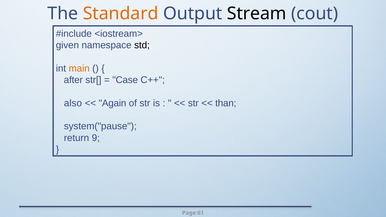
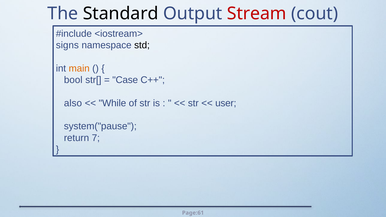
Standard colour: orange -> black
Stream colour: black -> red
given: given -> signs
after: after -> bool
Again: Again -> While
than: than -> user
9: 9 -> 7
